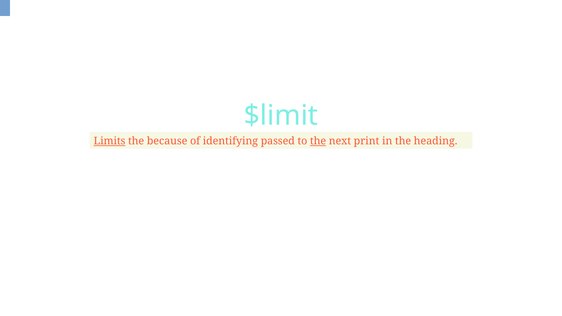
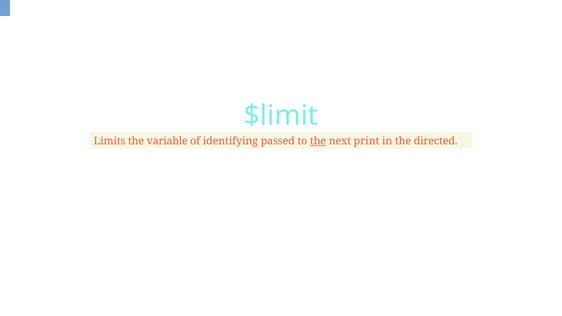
Limits underline: present -> none
because: because -> variable
heading: heading -> directed
